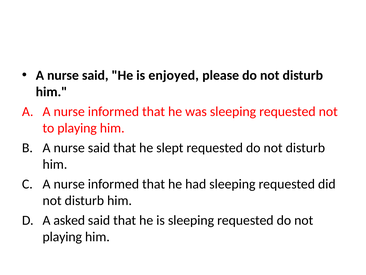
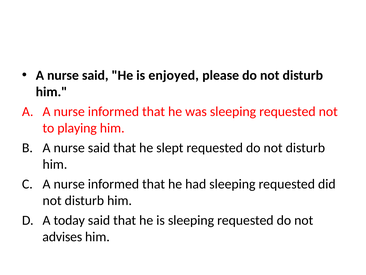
asked: asked -> today
playing at (62, 236): playing -> advises
